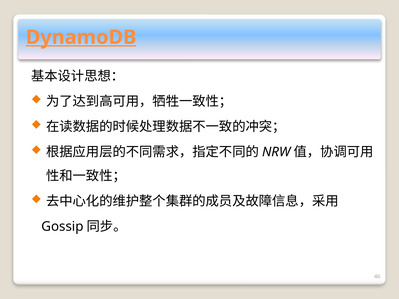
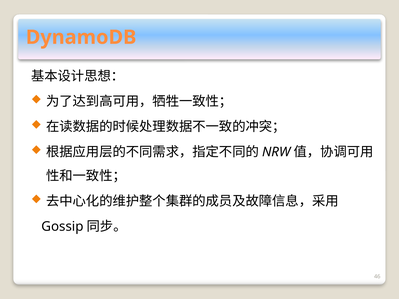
DynamoDB underline: present -> none
